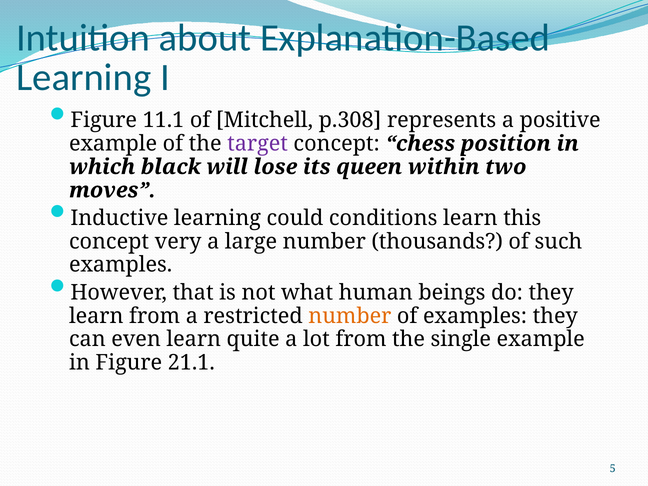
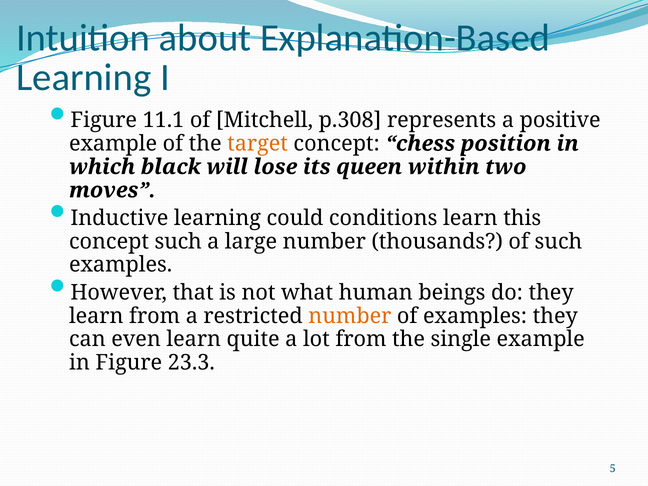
target colour: purple -> orange
concept very: very -> such
21.1: 21.1 -> 23.3
